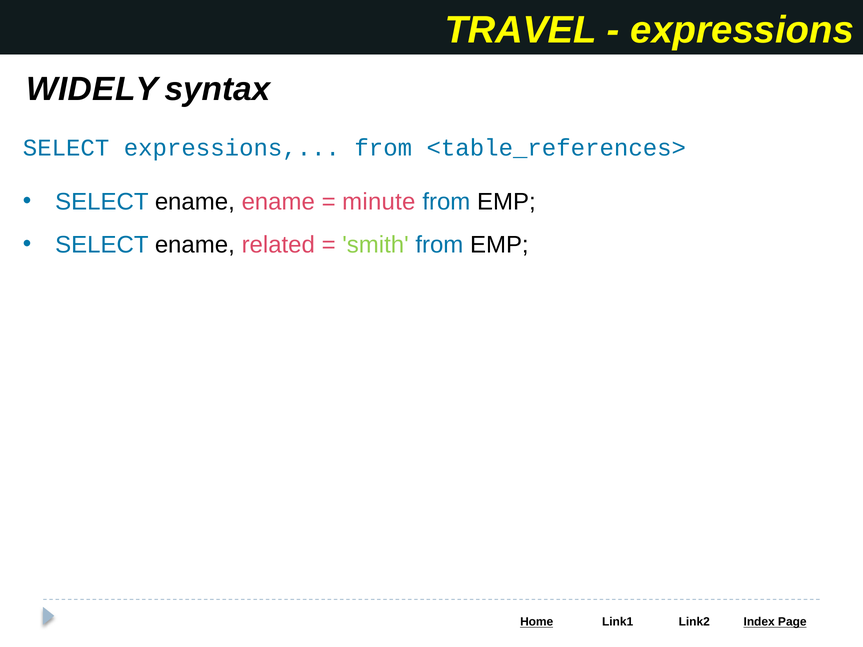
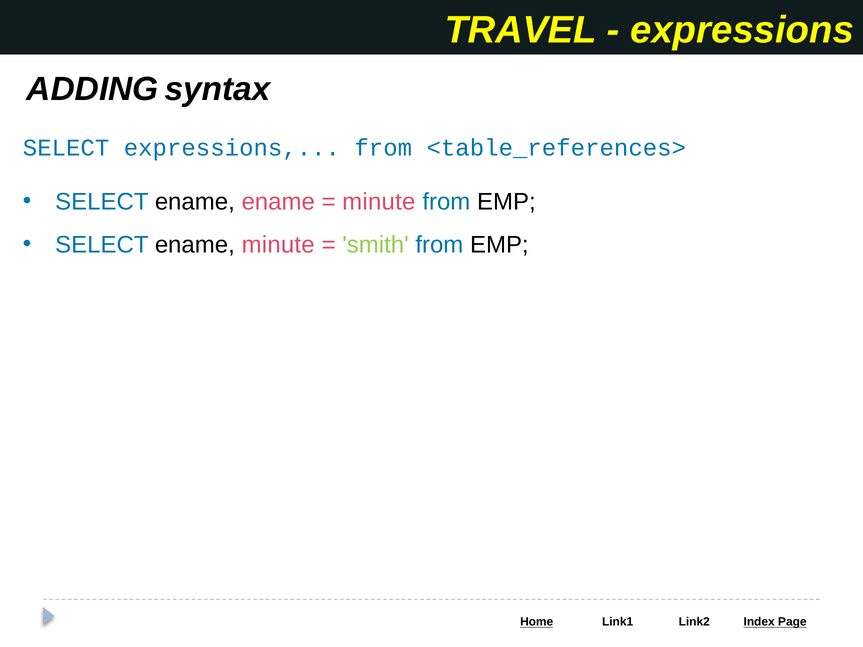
WIDELY: WIDELY -> ADDING
ename related: related -> minute
